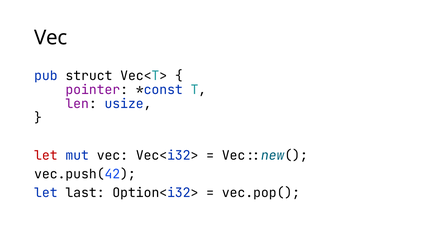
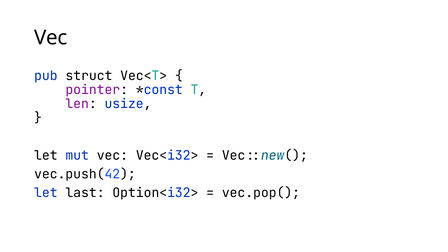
let at (46, 155) colour: red -> black
